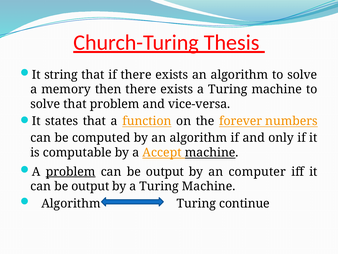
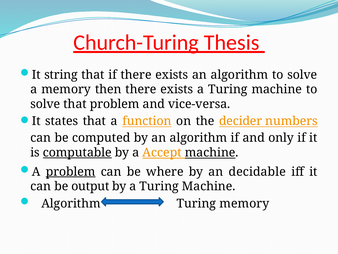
forever: forever -> decider
computable underline: none -> present
output at (165, 171): output -> where
computer: computer -> decidable
Turing continue: continue -> memory
